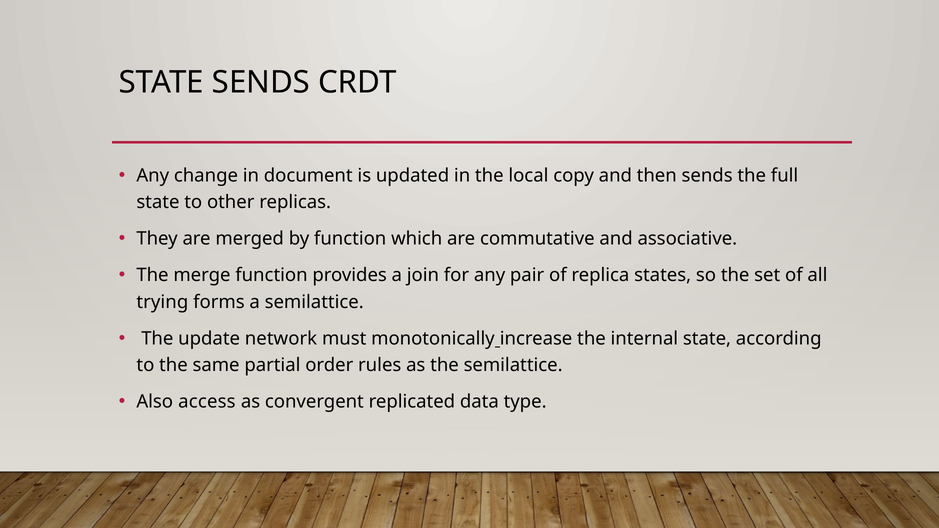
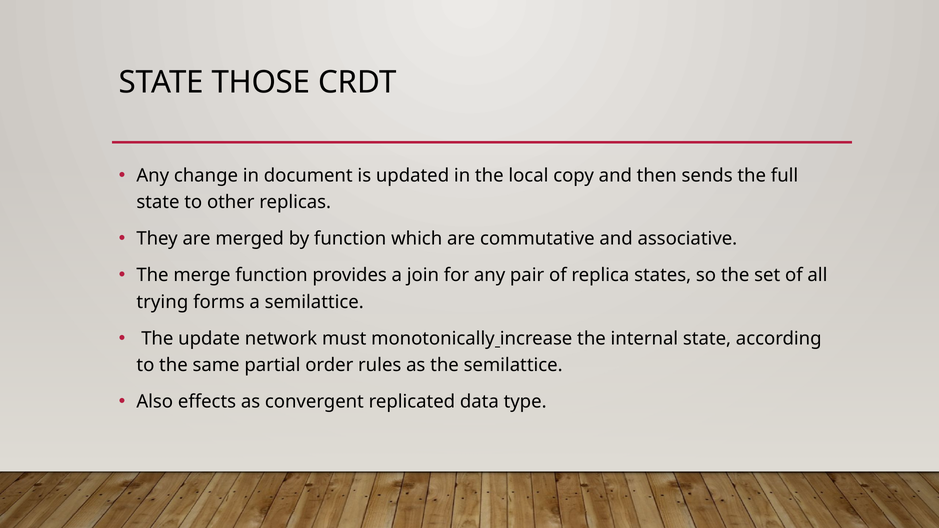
STATE SENDS: SENDS -> THOSE
access: access -> effects
